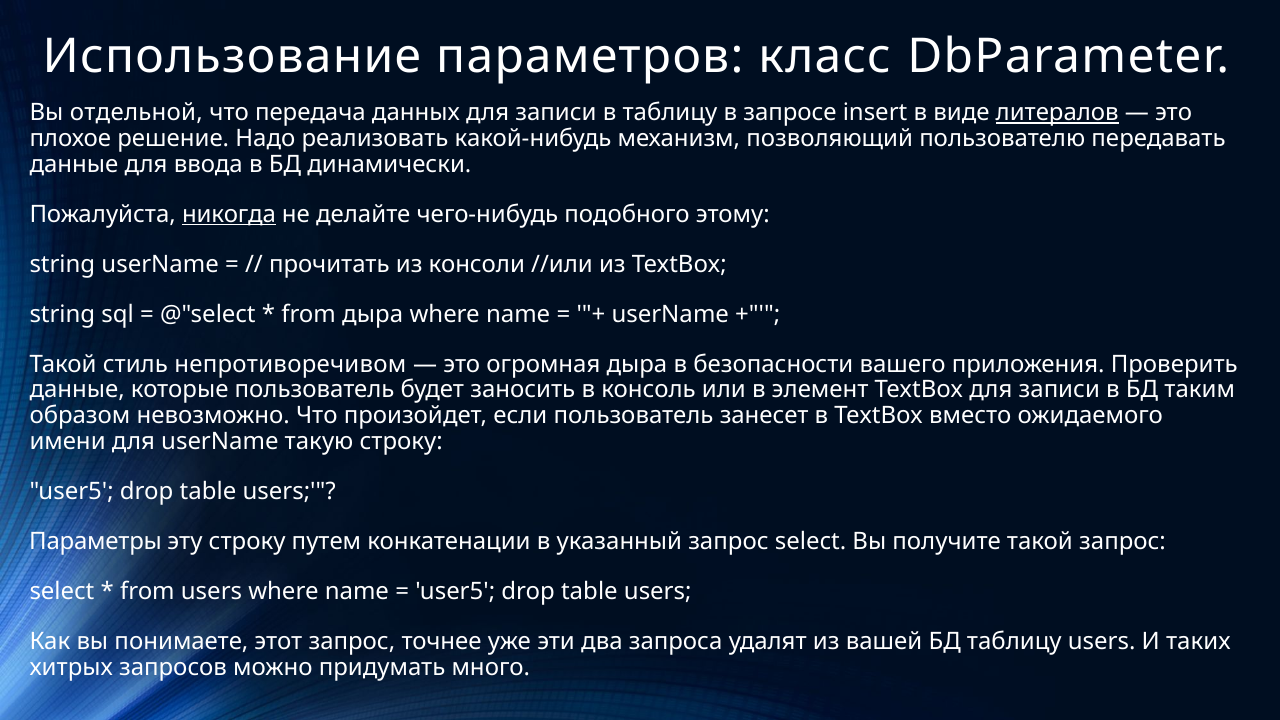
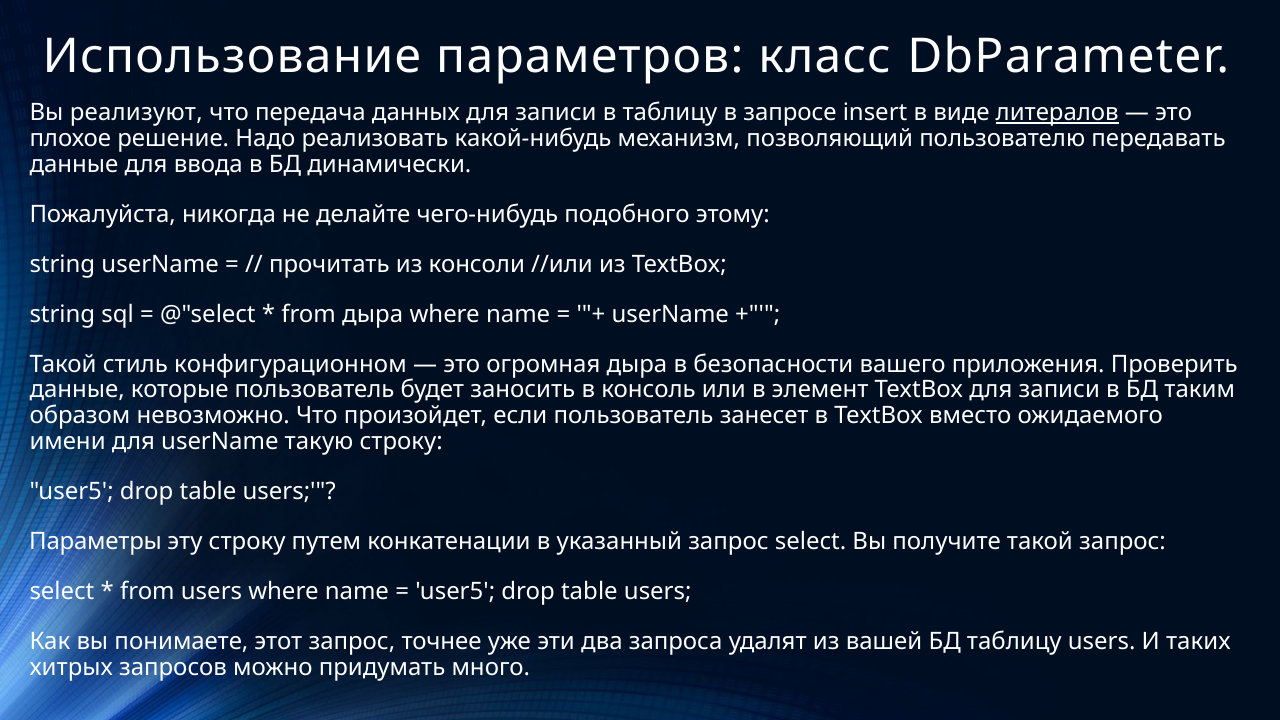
отдельной: отдельной -> реализуют
никогда underline: present -> none
непротиворечивом: непротиворечивом -> конфигурационном
